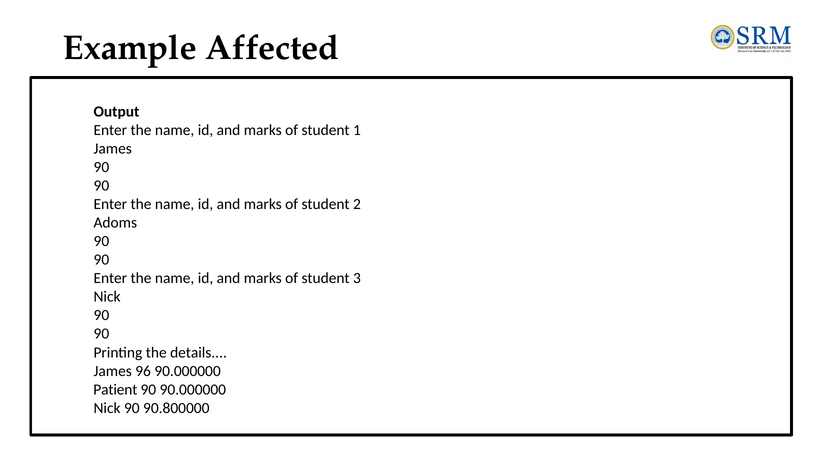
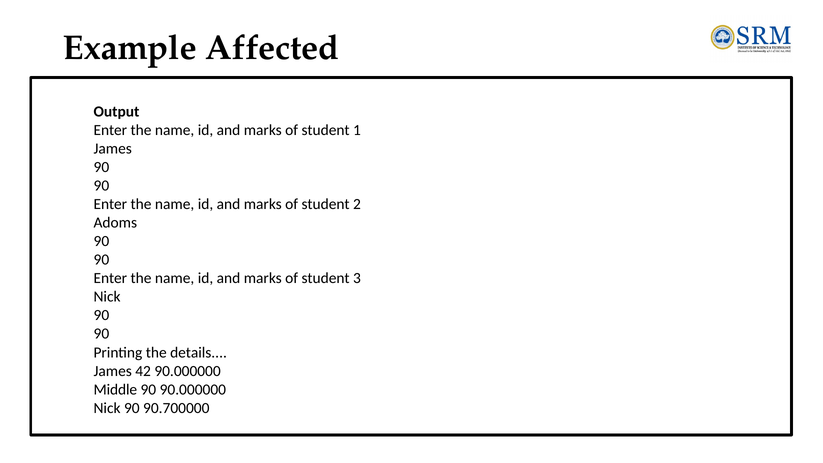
96: 96 -> 42
Patient: Patient -> Middle
90.800000: 90.800000 -> 90.700000
